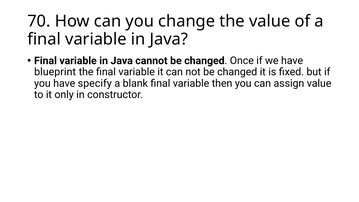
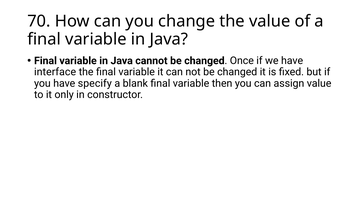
blueprint: blueprint -> interface
